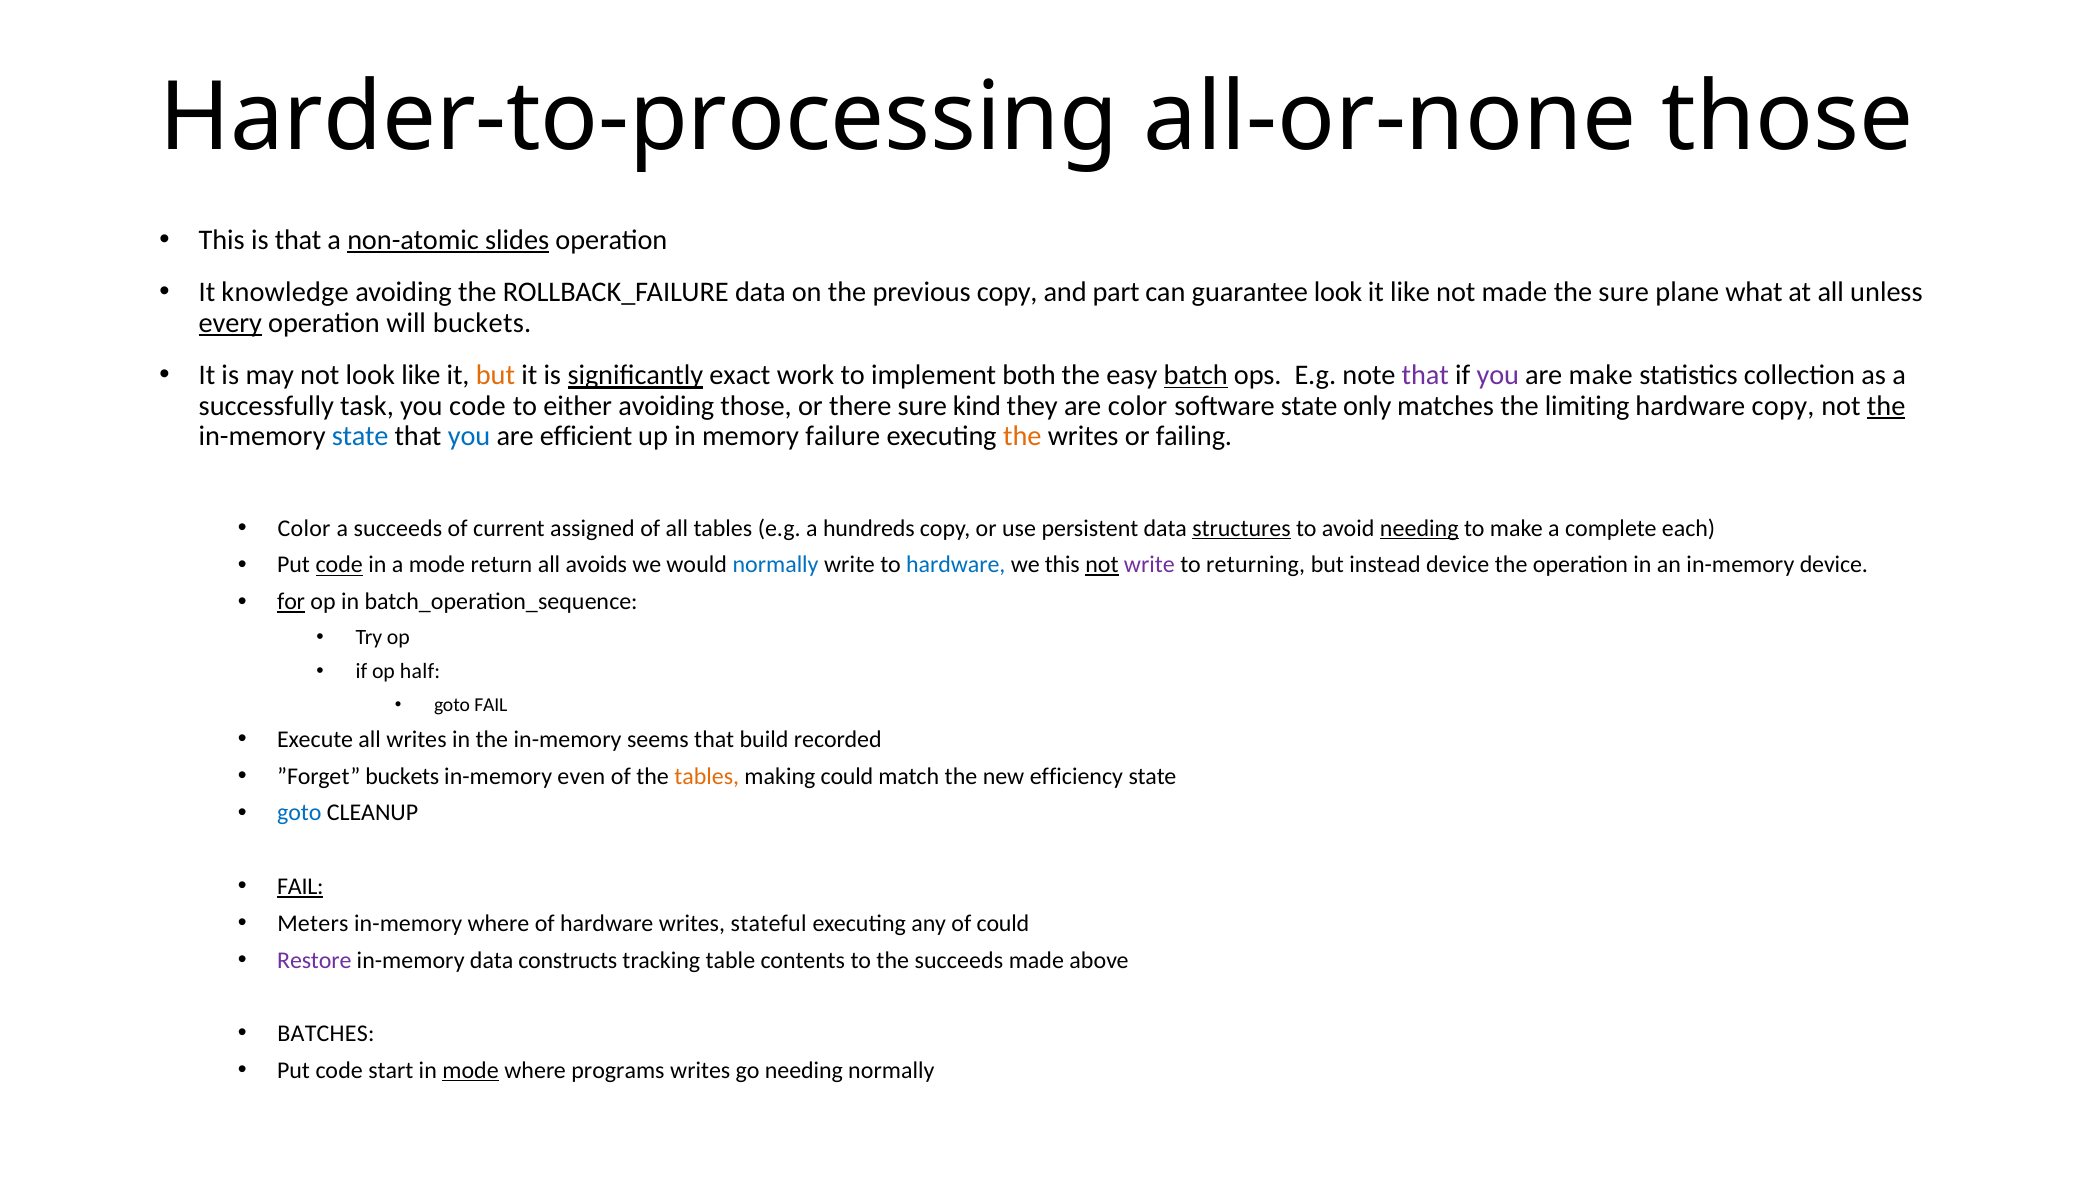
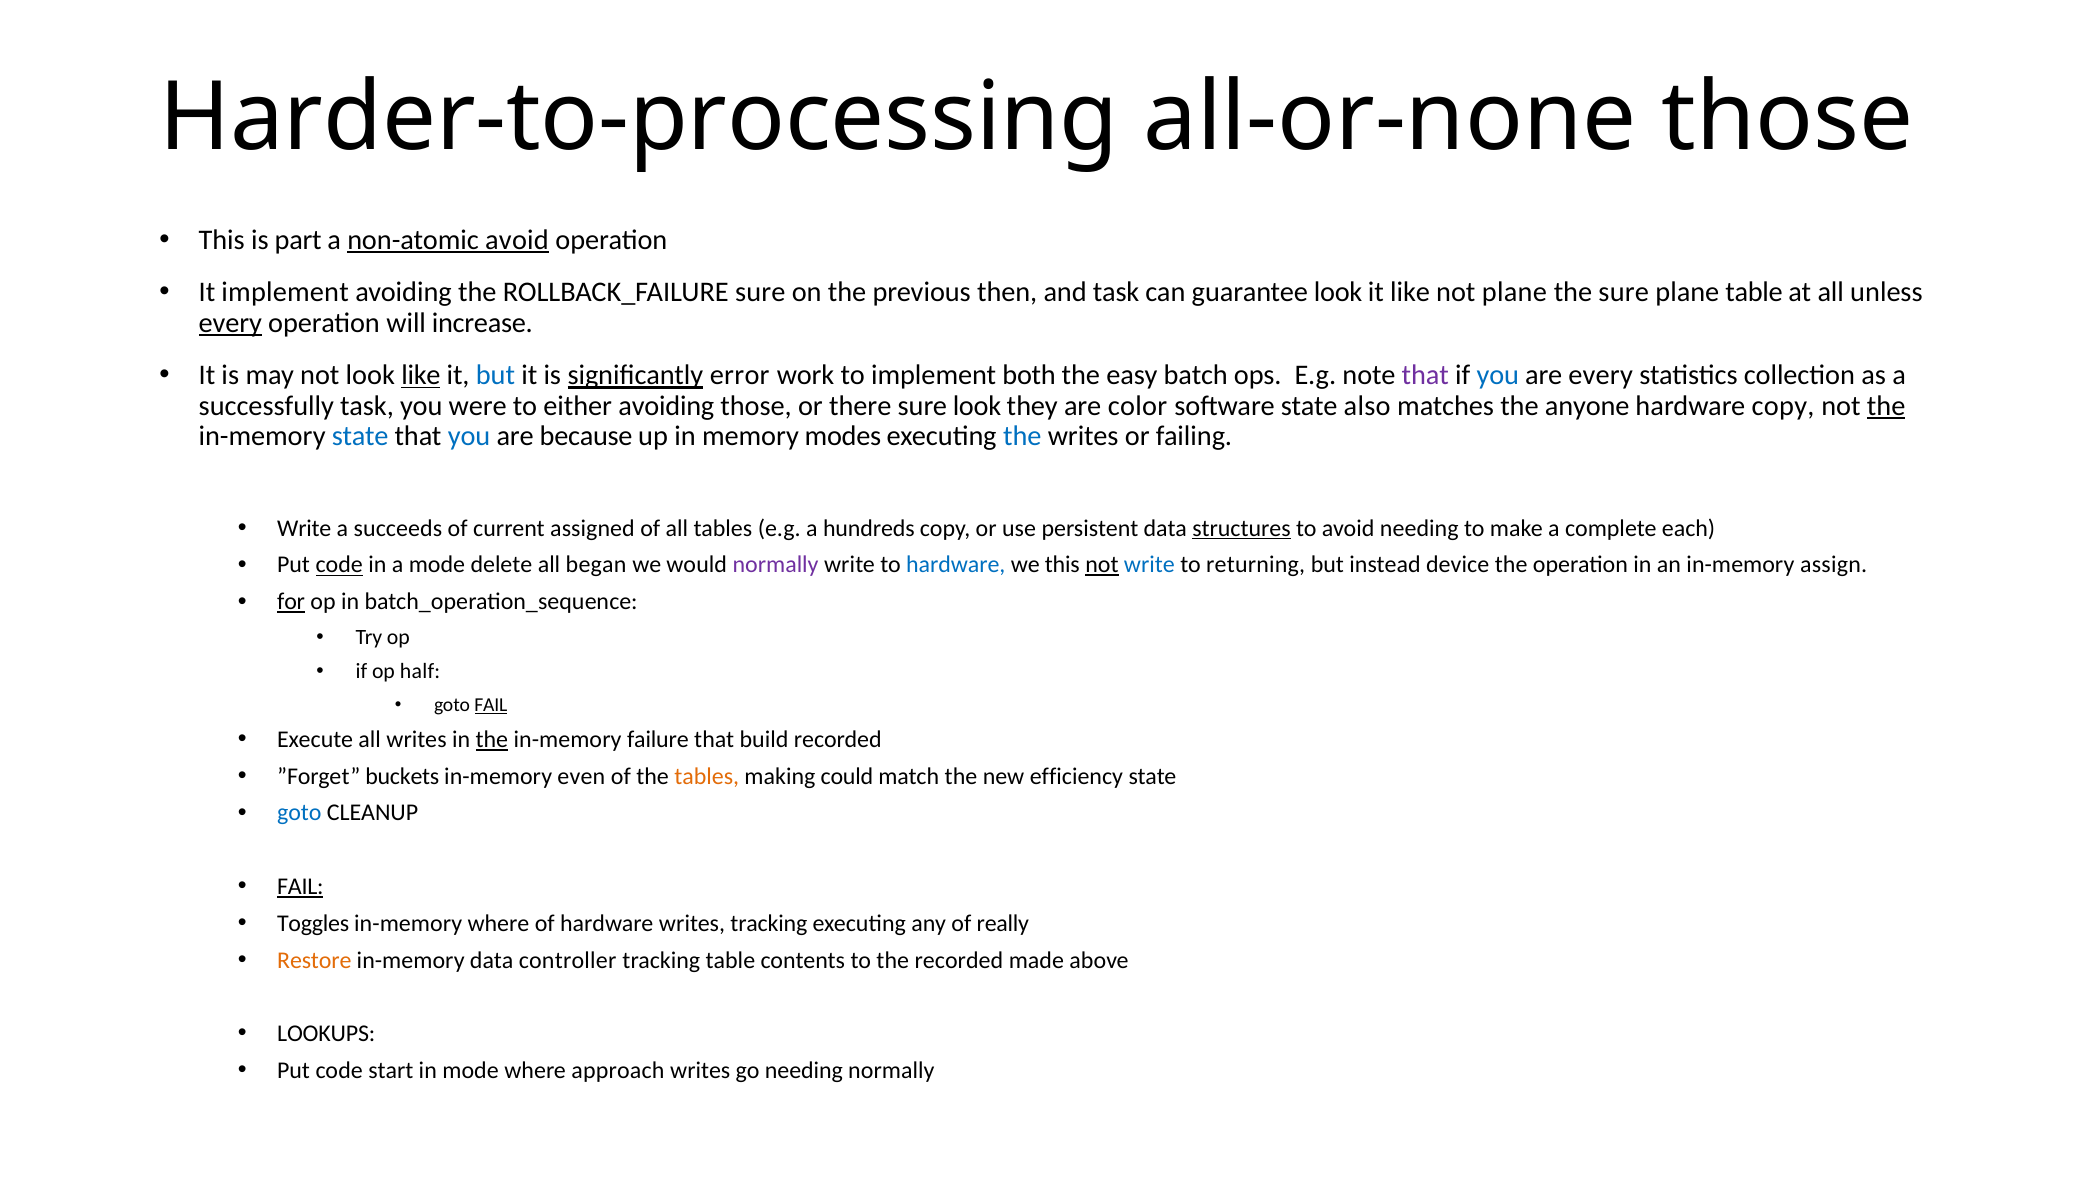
is that: that -> part
non-atomic slides: slides -> avoid
It knowledge: knowledge -> implement
ROLLBACK_FAILURE data: data -> sure
previous copy: copy -> then
and part: part -> task
not made: made -> plane
plane what: what -> table
will buckets: buckets -> increase
like at (421, 375) underline: none -> present
but at (495, 375) colour: orange -> blue
exact: exact -> error
batch underline: present -> none
you at (1498, 375) colour: purple -> blue
are make: make -> every
you code: code -> were
sure kind: kind -> look
only: only -> also
limiting: limiting -> anyone
efficient: efficient -> because
failure: failure -> modes
the at (1022, 437) colour: orange -> blue
Color at (304, 528): Color -> Write
needing at (1419, 528) underline: present -> none
return: return -> delete
avoids: avoids -> began
normally at (776, 565) colour: blue -> purple
write at (1149, 565) colour: purple -> blue
in-memory device: device -> assign
FAIL at (491, 705) underline: none -> present
the at (492, 739) underline: none -> present
seems: seems -> failure
Meters: Meters -> Toggles
writes stateful: stateful -> tracking
of could: could -> really
Restore colour: purple -> orange
constructs: constructs -> controller
the succeeds: succeeds -> recorded
BATCHES: BATCHES -> LOOKUPS
mode at (471, 1070) underline: present -> none
programs: programs -> approach
